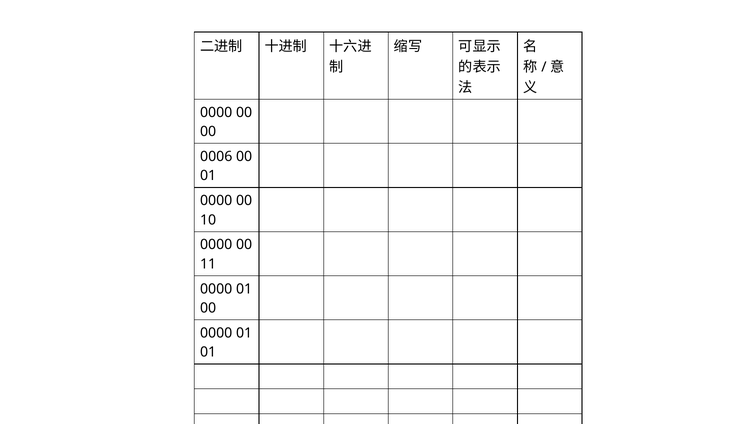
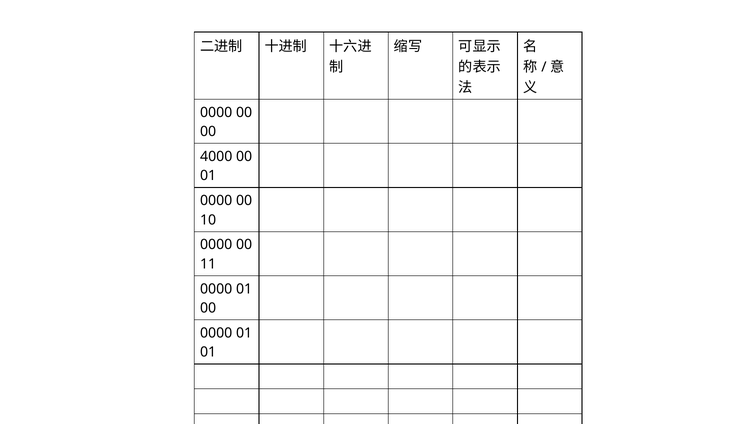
0006: 0006 -> 4000
